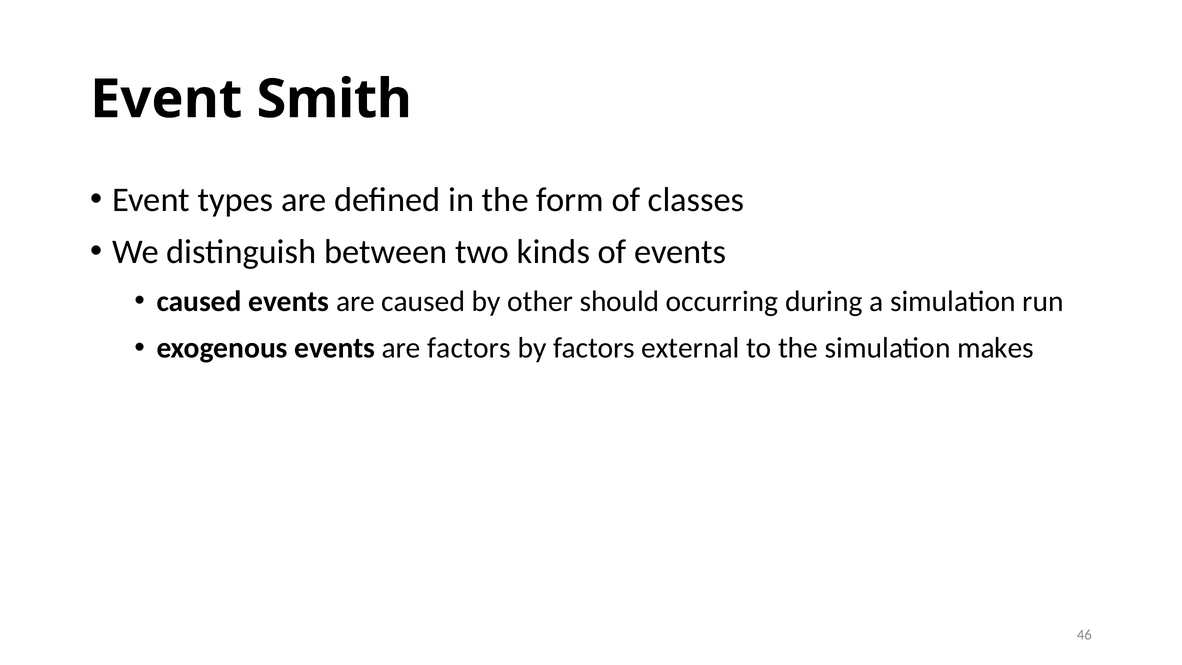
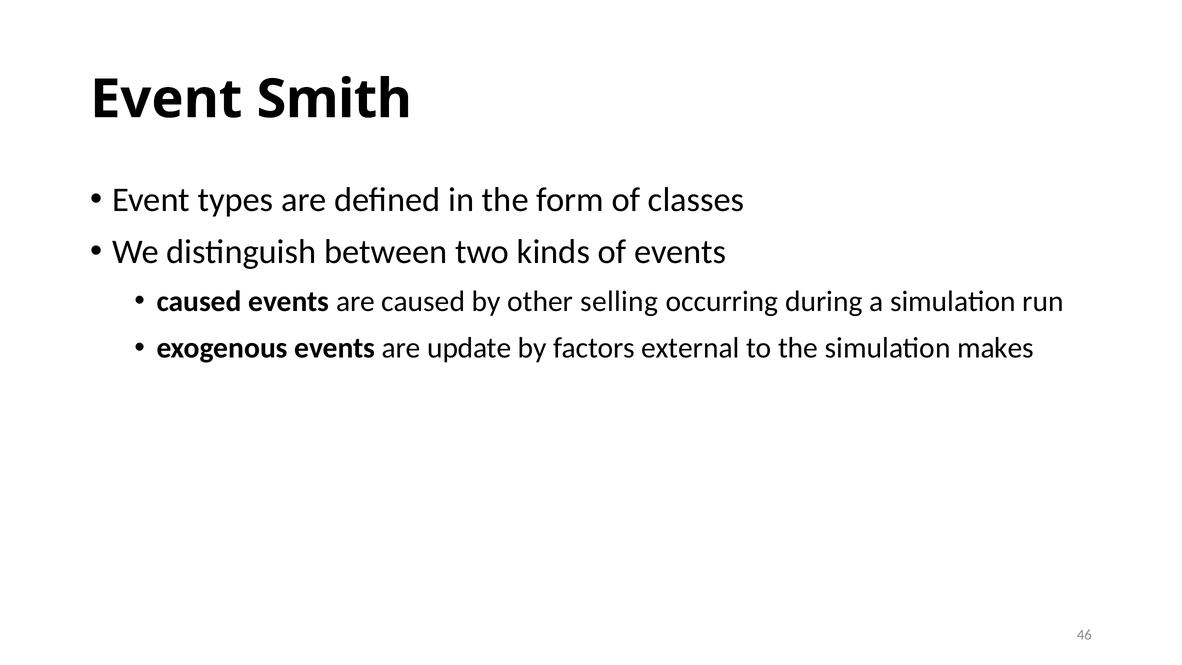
should: should -> selling
are factors: factors -> update
